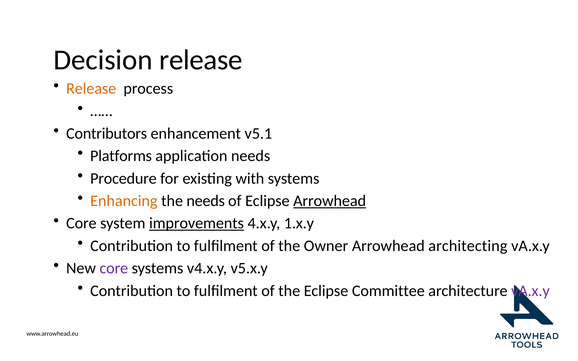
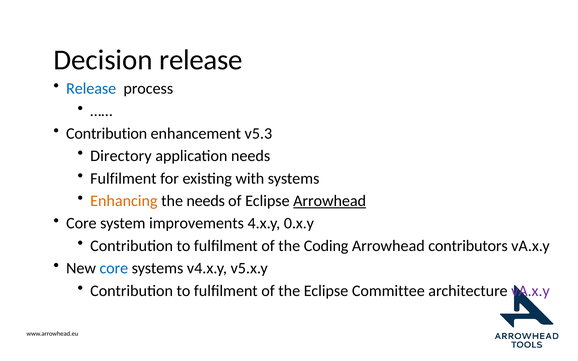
Release at (91, 89) colour: orange -> blue
Contributors at (107, 134): Contributors -> Contribution
v5.1: v5.1 -> v5.3
Platforms: Platforms -> Directory
Procedure at (123, 178): Procedure -> Fulfilment
improvements underline: present -> none
1.x.y: 1.x.y -> 0.x.y
Owner: Owner -> Coding
architecting: architecting -> contributors
core at (114, 268) colour: purple -> blue
